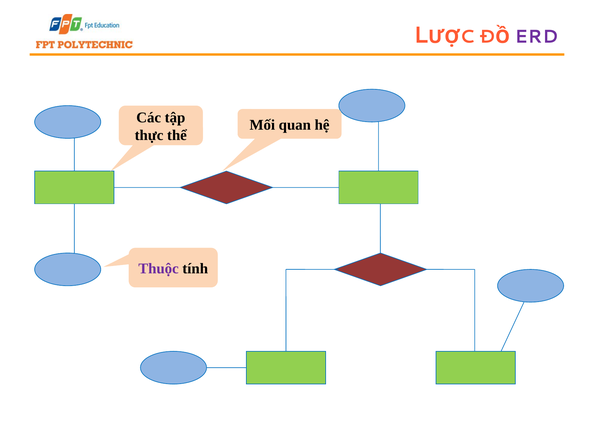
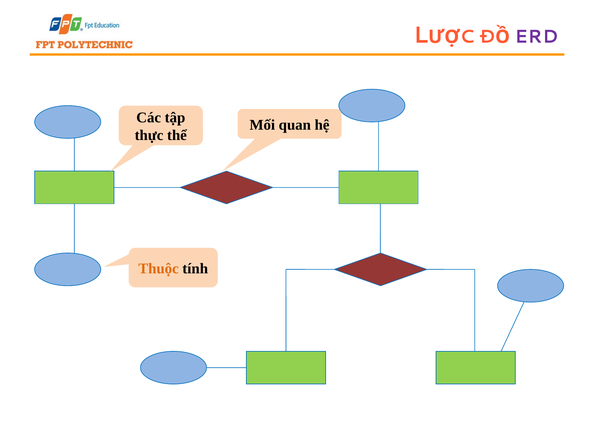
Thuộc colour: purple -> orange
